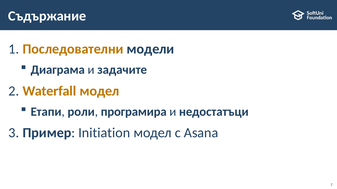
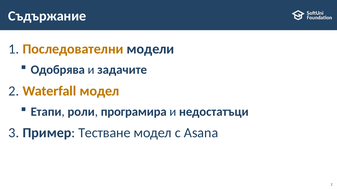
Диаграма: Диаграма -> Одобрява
Initiation: Initiation -> Тестване
